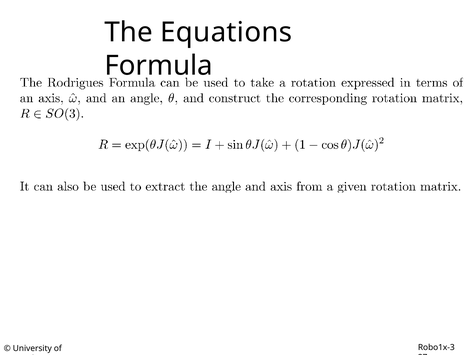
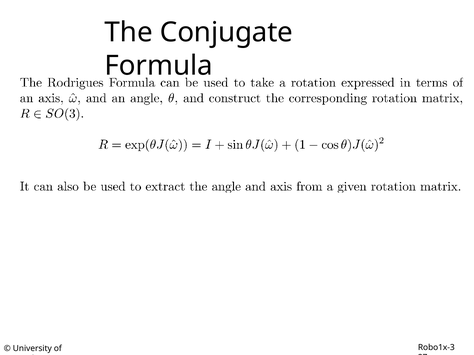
Equations: Equations -> Conjugate
